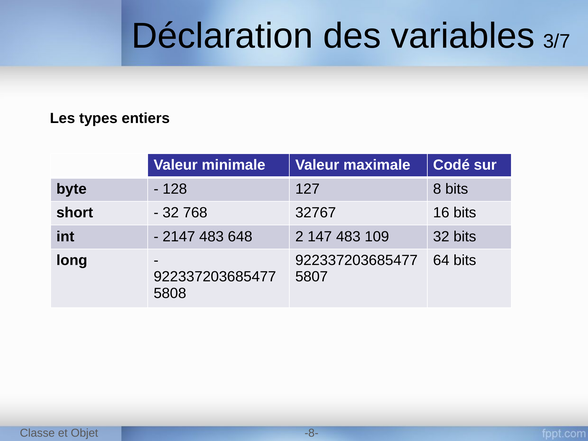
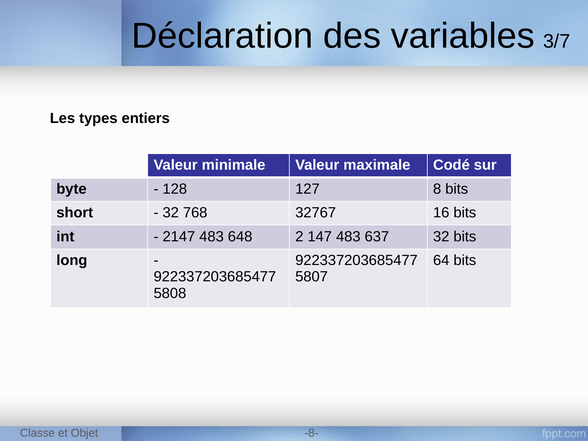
109: 109 -> 637
